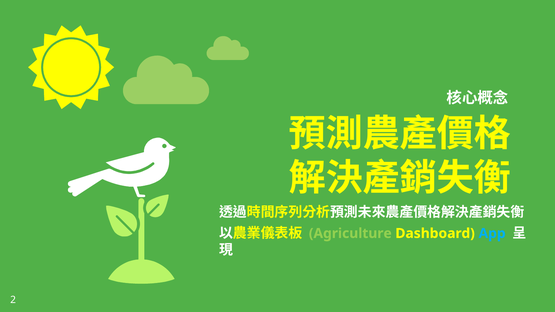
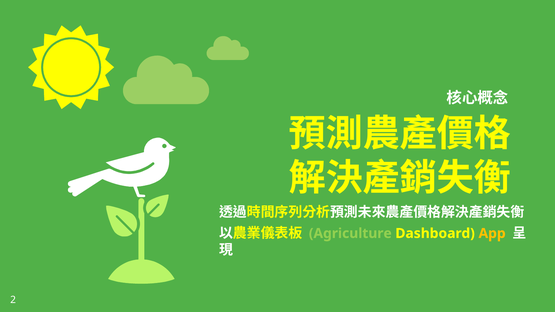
App colour: light blue -> yellow
